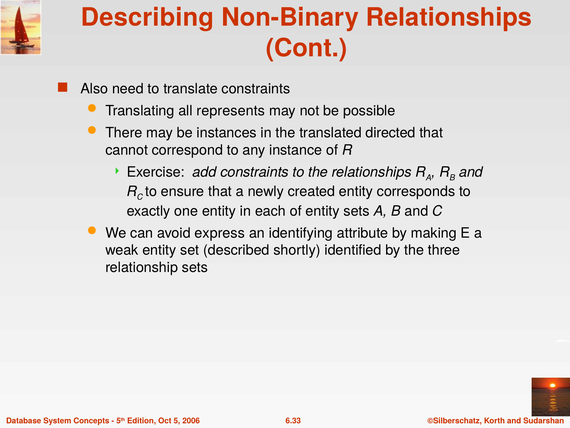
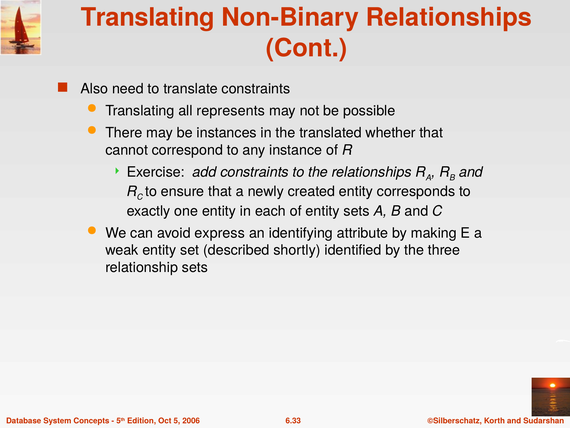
Describing at (147, 18): Describing -> Translating
directed: directed -> whether
